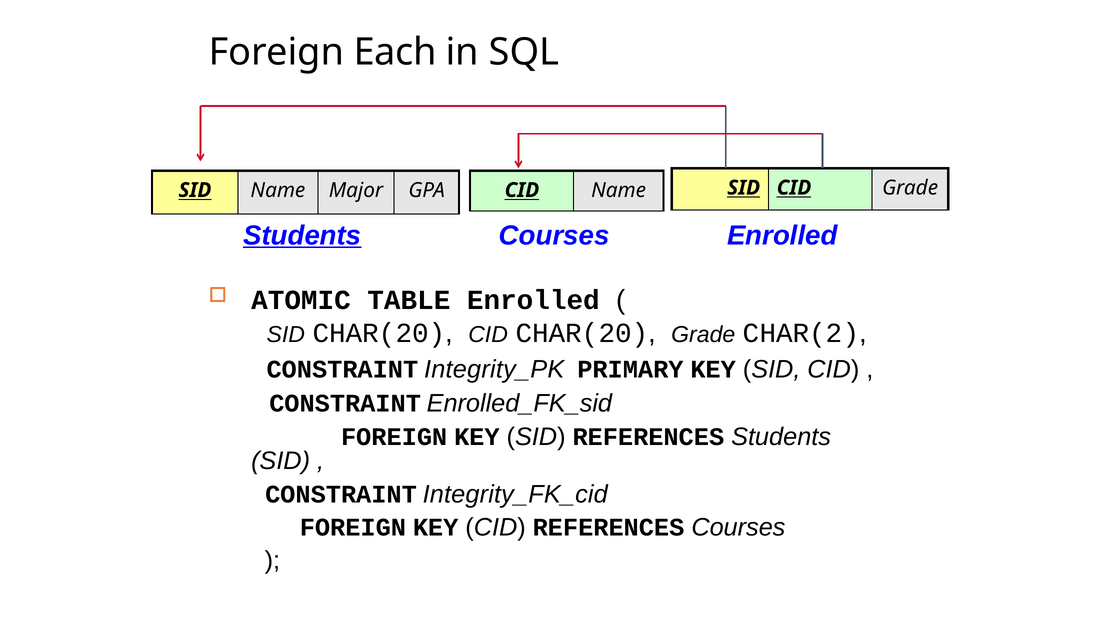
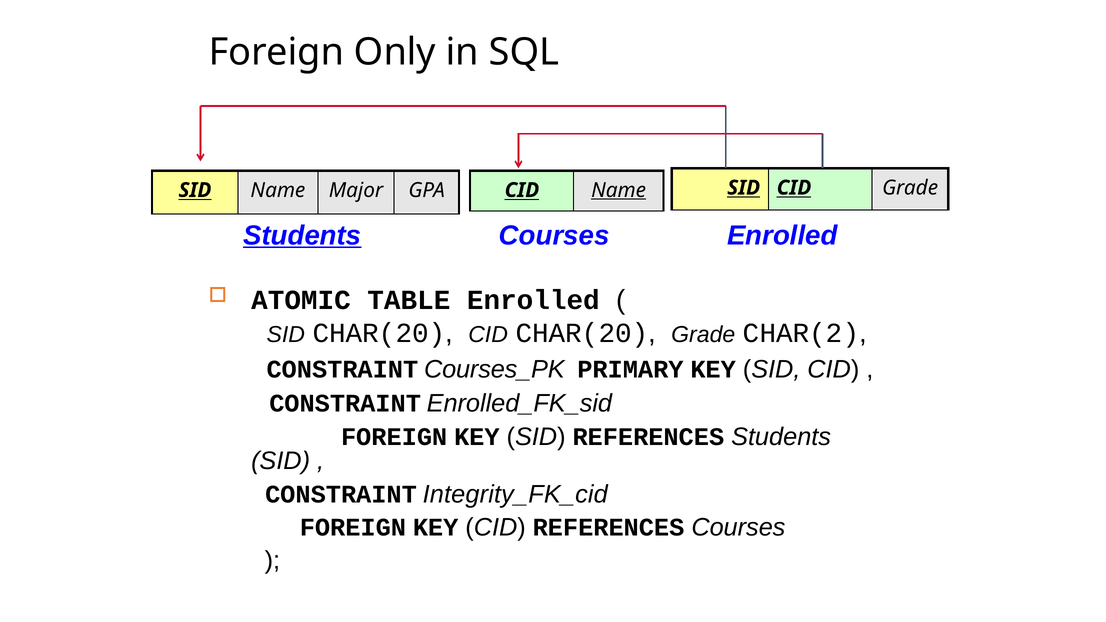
Each: Each -> Only
Name at (619, 190) underline: none -> present
Integrity_PK: Integrity_PK -> Courses_PK
